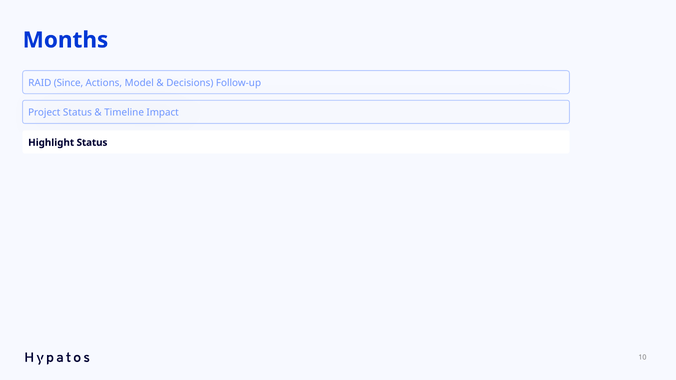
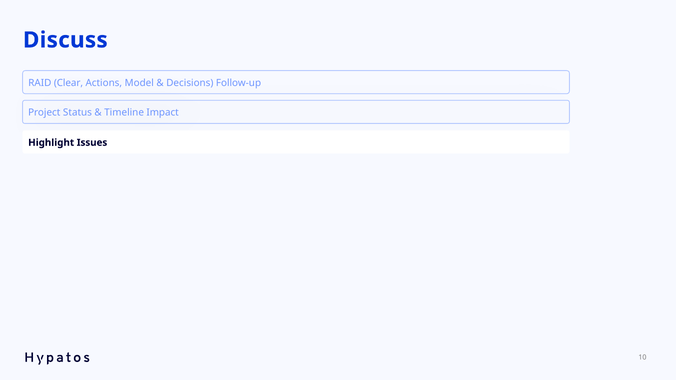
Months: Months -> Discuss
Since: Since -> Clear
Highlight Status: Status -> Issues
